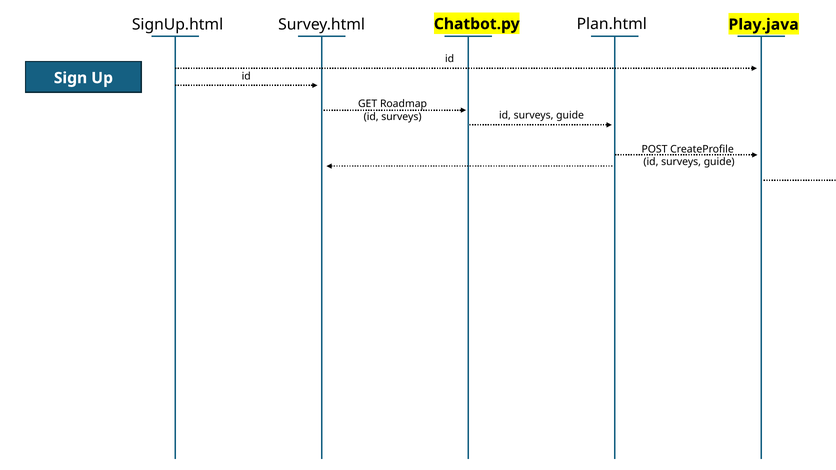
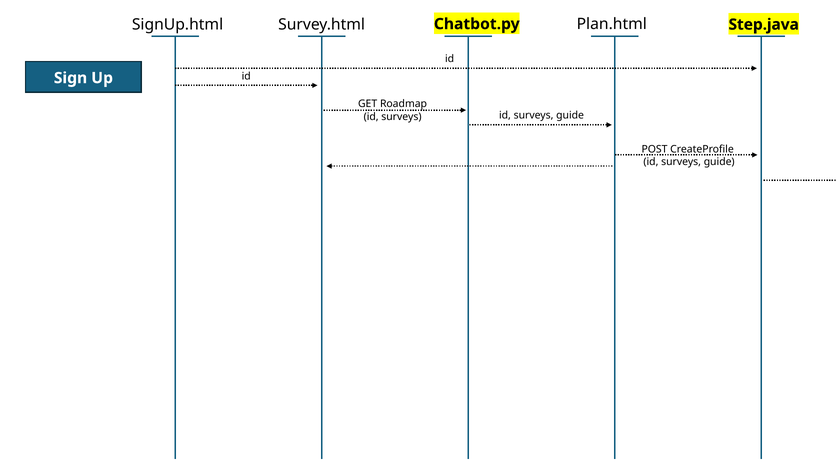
Play.java: Play.java -> Step.java
